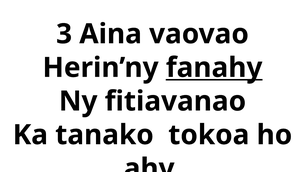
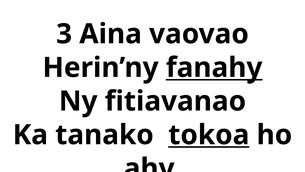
tokoa underline: none -> present
